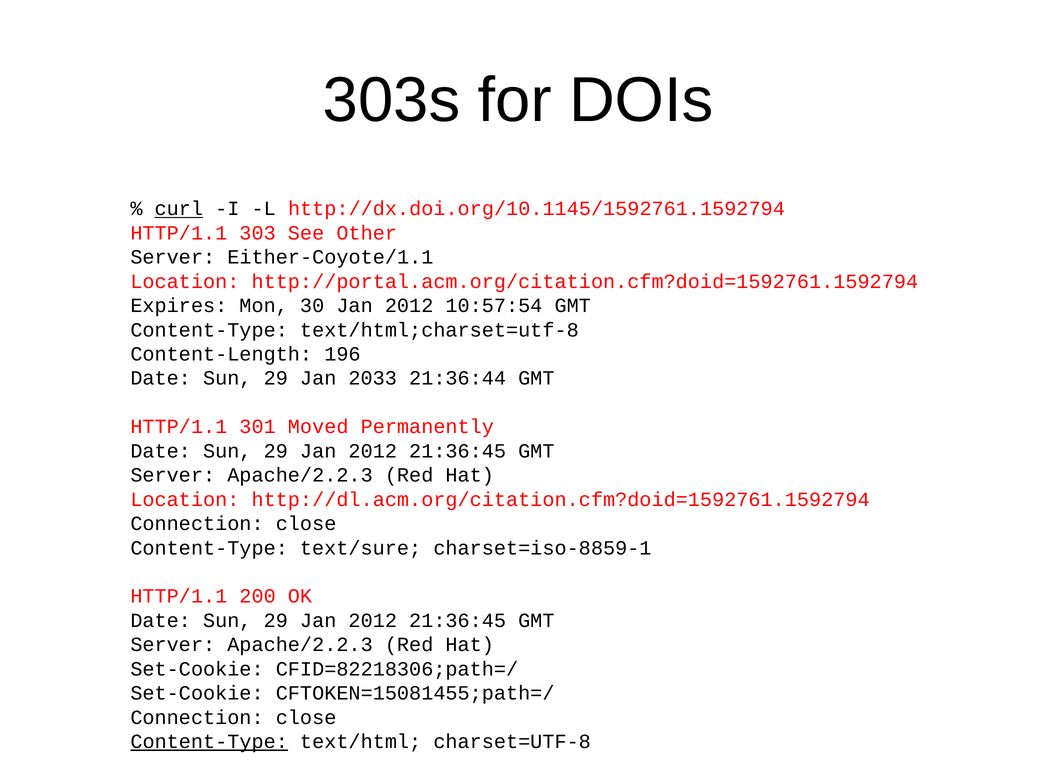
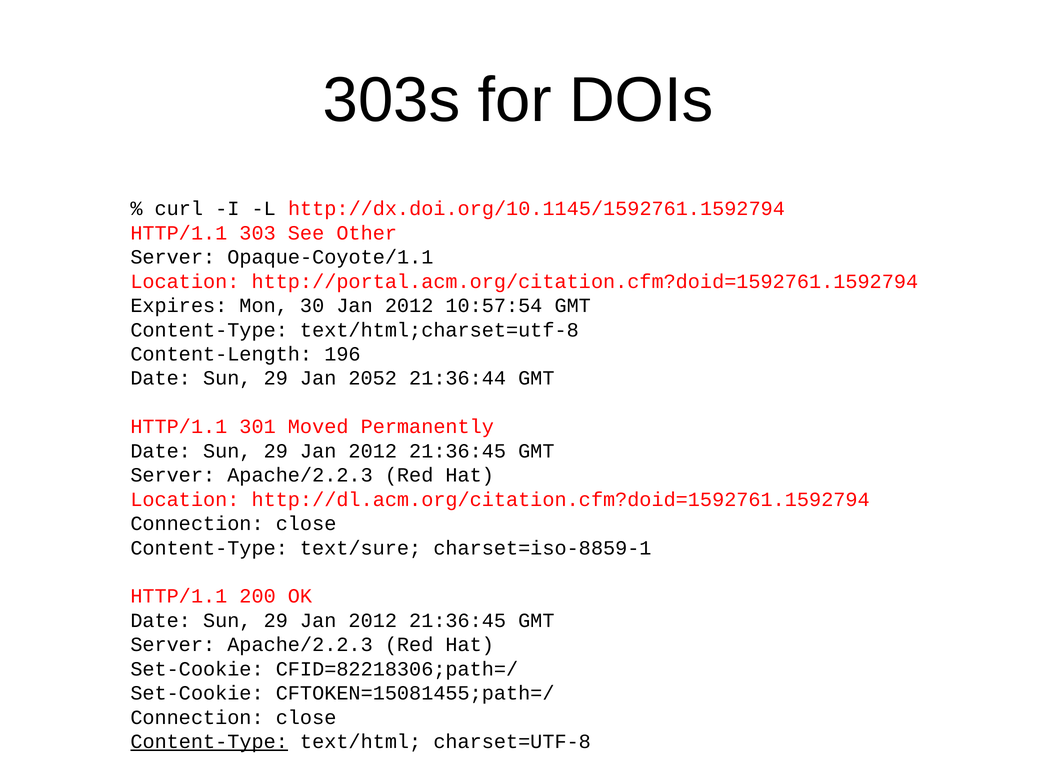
curl underline: present -> none
Either-Coyote/1.1: Either-Coyote/1.1 -> Opaque-Coyote/1.1
2033: 2033 -> 2052
